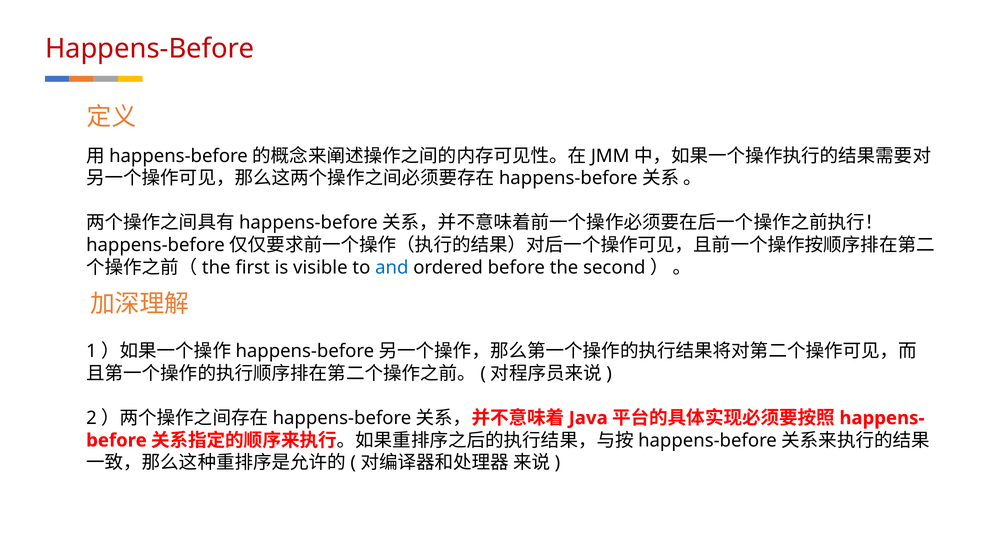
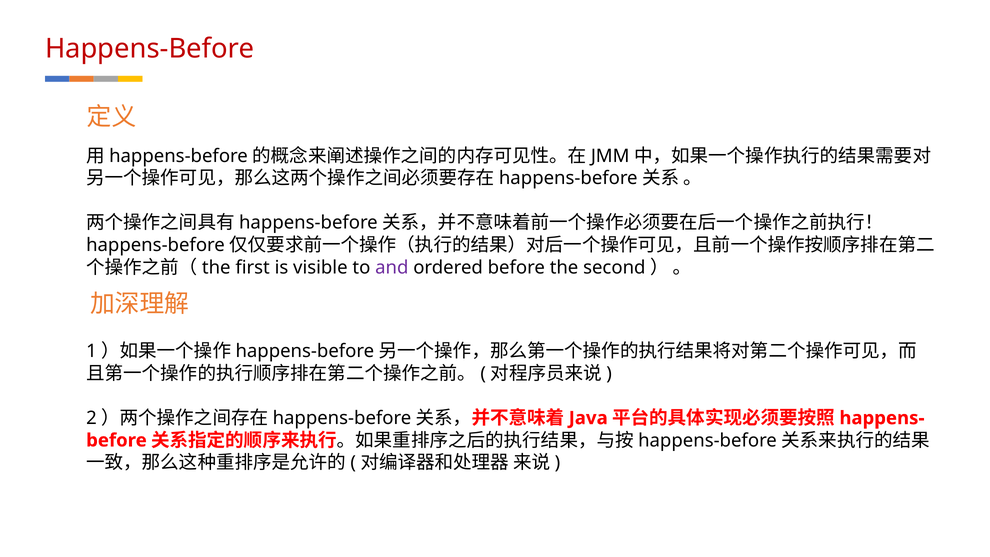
and colour: blue -> purple
